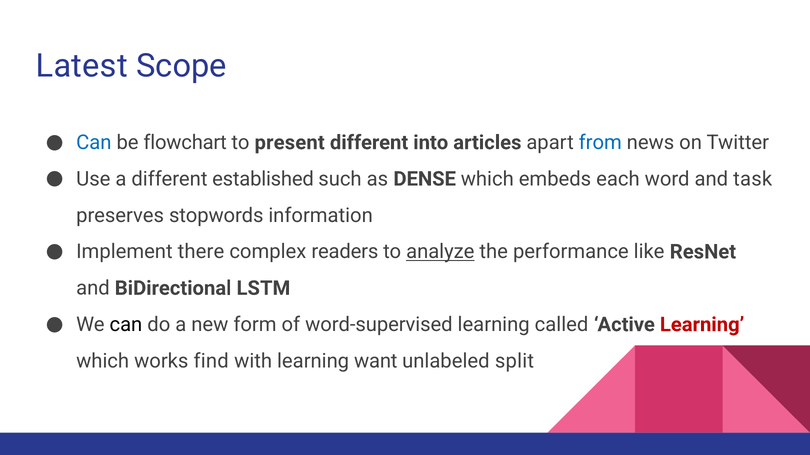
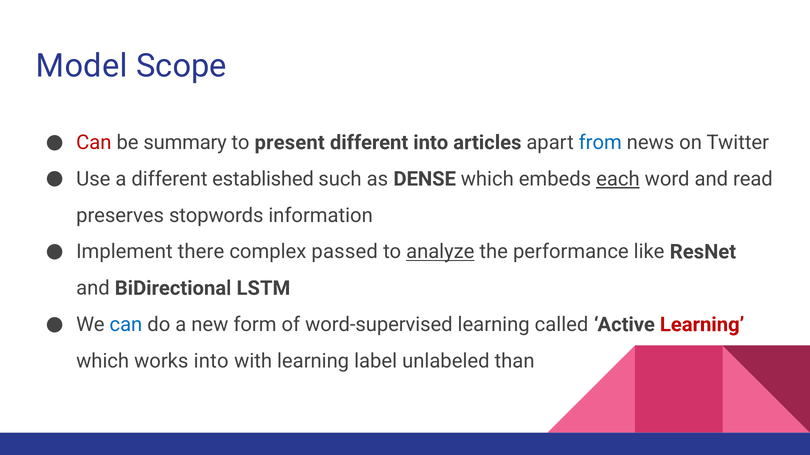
Latest: Latest -> Model
Can at (94, 143) colour: blue -> red
flowchart: flowchart -> summary
each underline: none -> present
task: task -> read
readers: readers -> passed
can at (126, 325) colour: black -> blue
works find: find -> into
want: want -> label
split: split -> than
